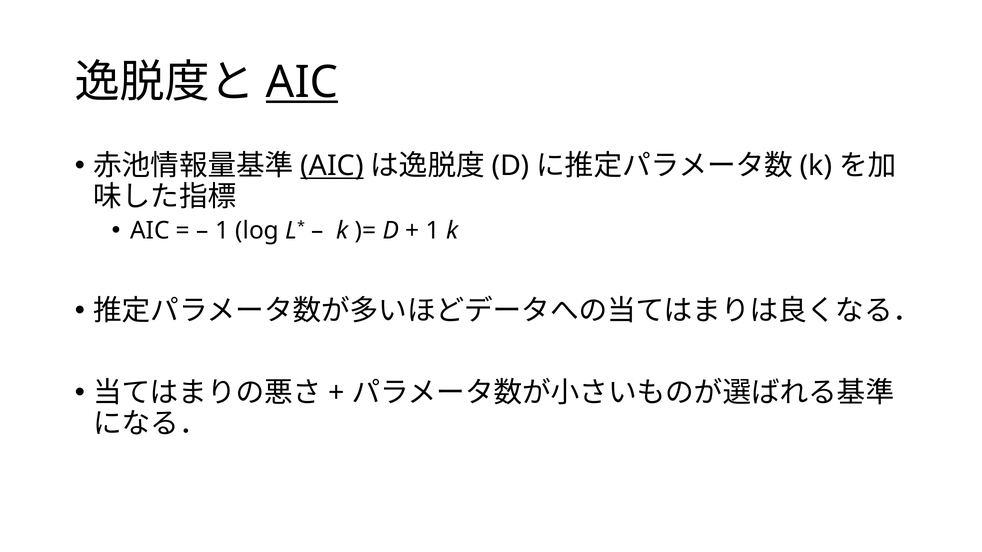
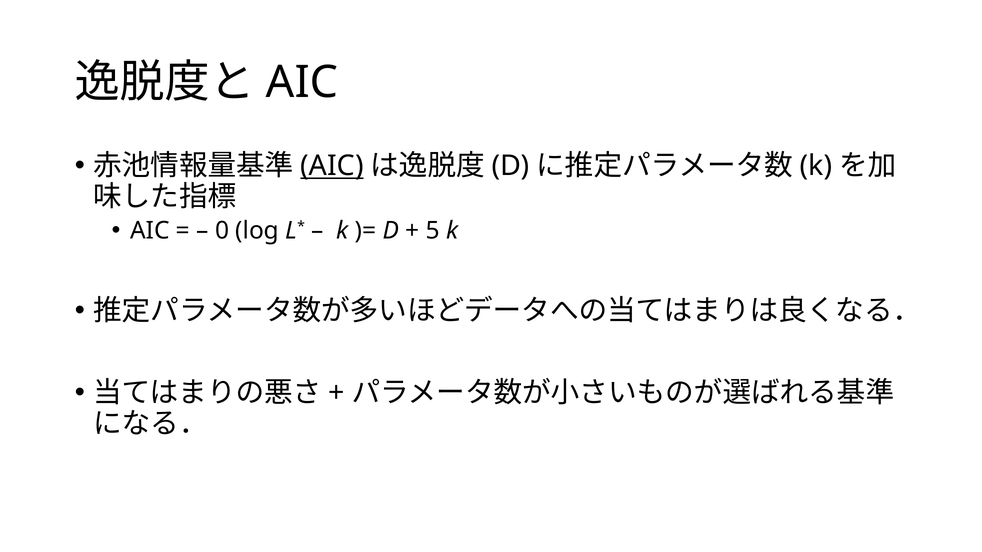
AIC at (302, 82) underline: present -> none
1 at (222, 231): 1 -> 0
1 at (433, 231): 1 -> 5
